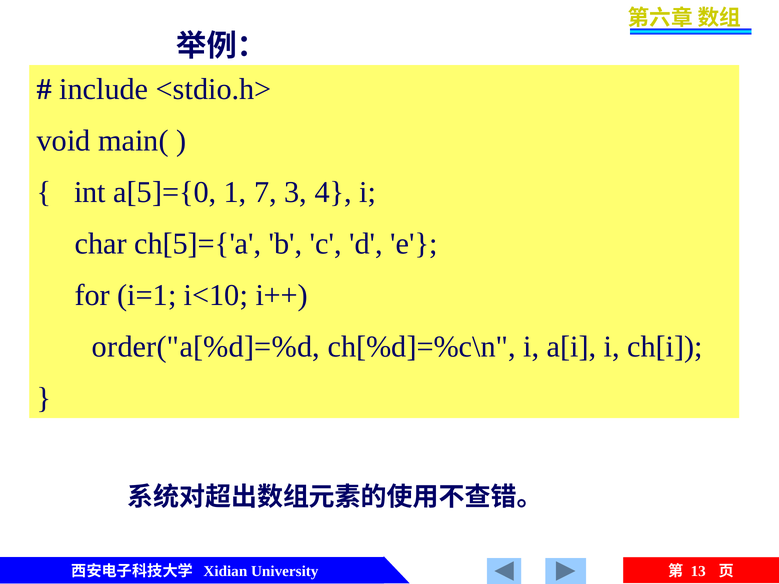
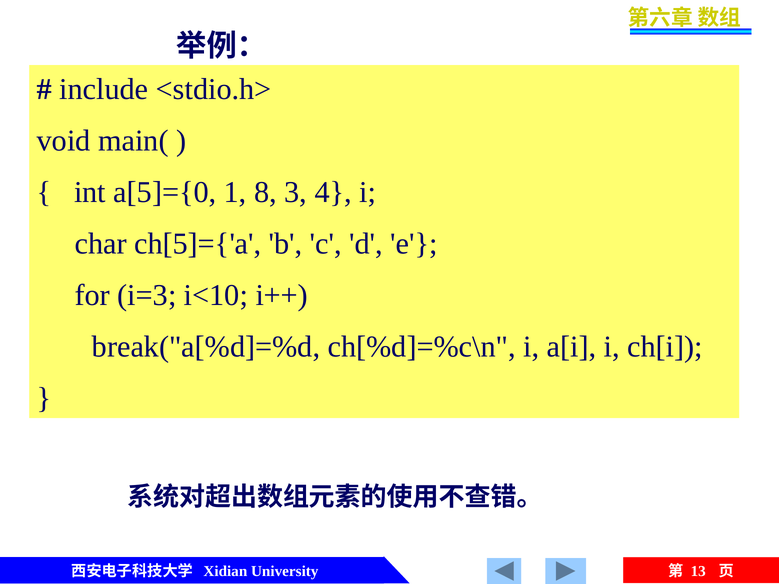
7: 7 -> 8
i=1: i=1 -> i=3
order("a[%d]=%d: order("a[%d]=%d -> break("a[%d]=%d
